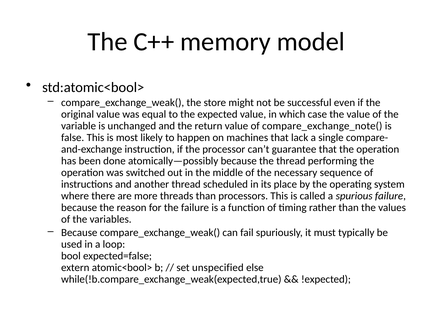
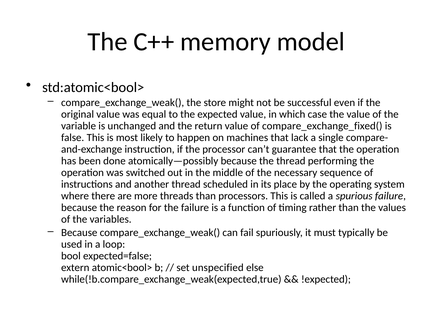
compare_exchange_note(: compare_exchange_note( -> compare_exchange_fixed(
